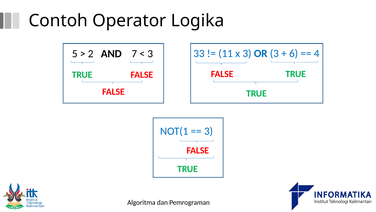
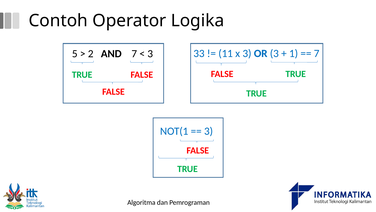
6: 6 -> 1
4 at (317, 53): 4 -> 7
